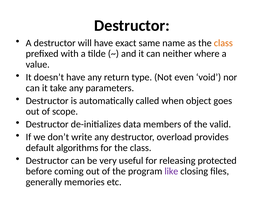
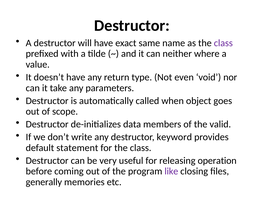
class at (223, 43) colour: orange -> purple
overload: overload -> keyword
algorithms: algorithms -> statement
protected: protected -> operation
